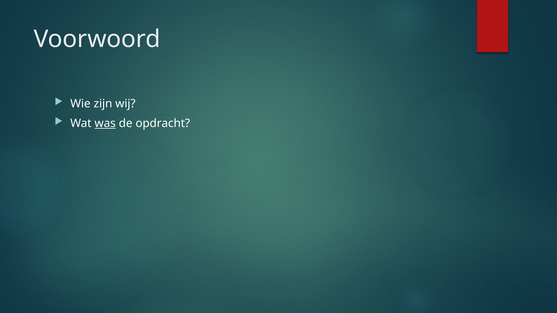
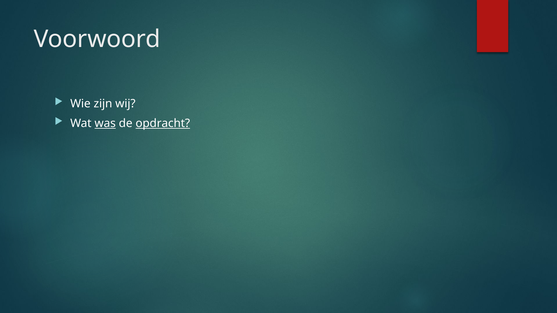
opdracht underline: none -> present
